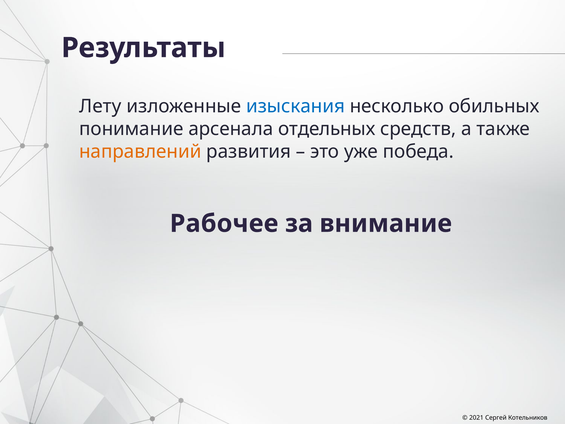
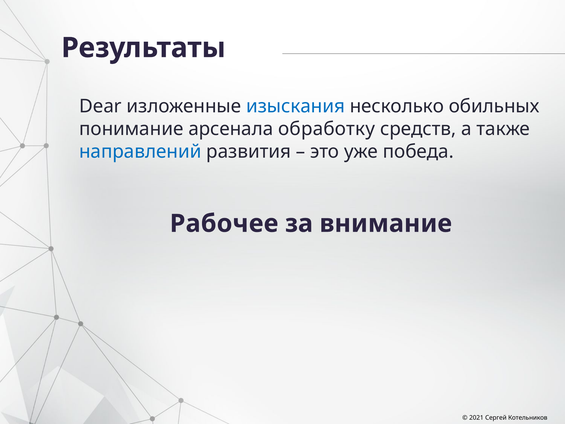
Лету: Лету -> Dear
отдельных: отдельных -> обработку
направлений colour: orange -> blue
